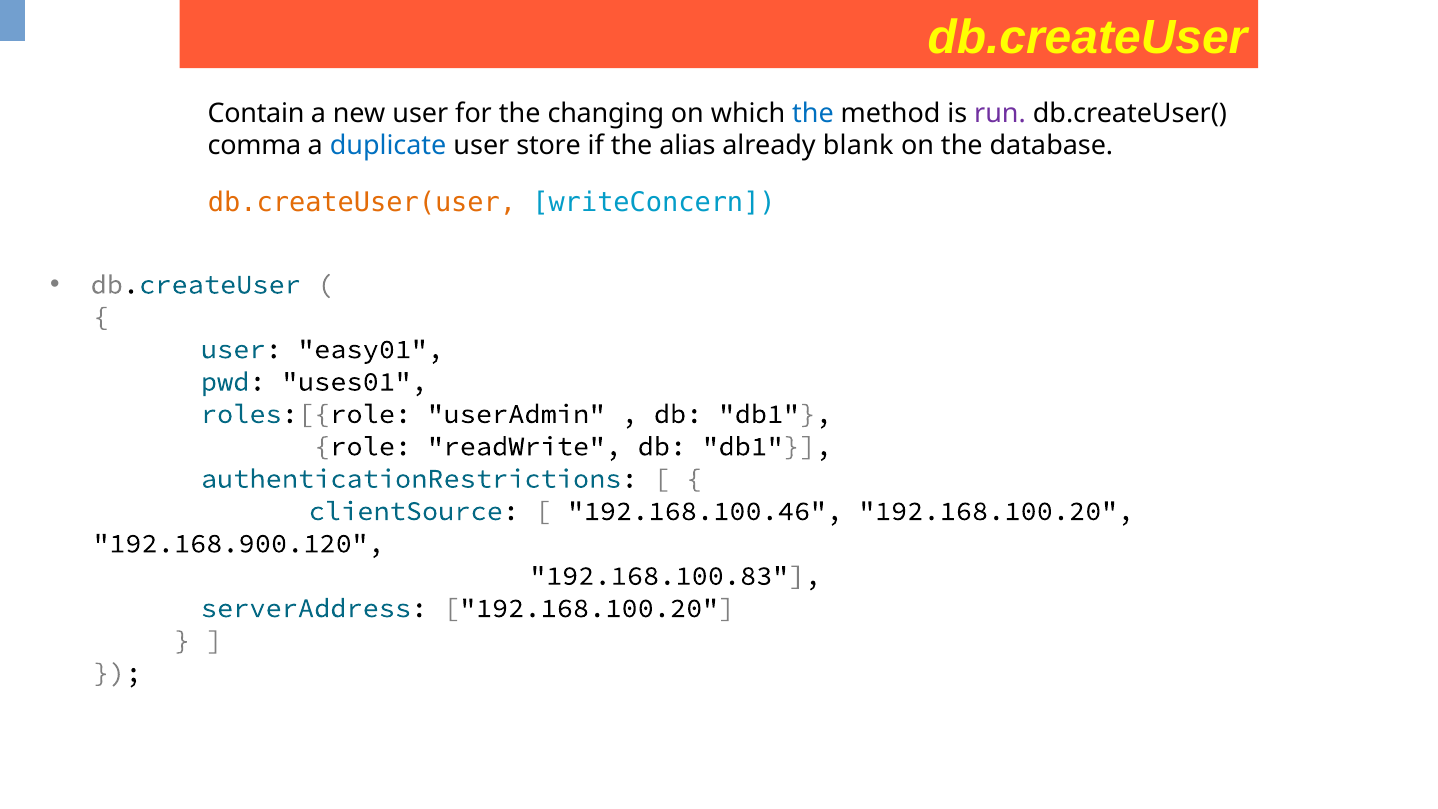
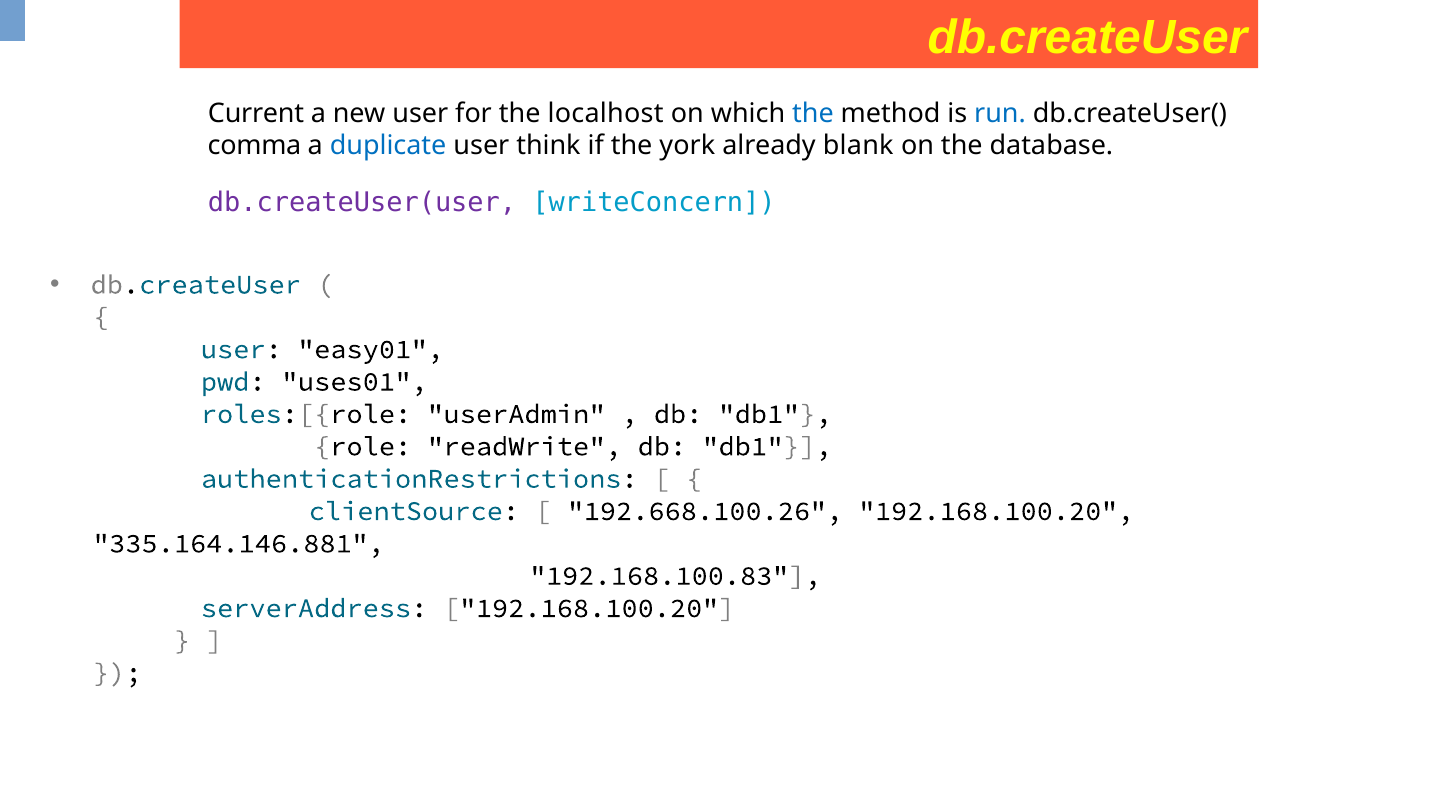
Contain: Contain -> Current
changing: changing -> localhost
run colour: purple -> blue
store: store -> think
alias: alias -> york
db.createUser(user colour: orange -> purple
192.168.100.46: 192.168.100.46 -> 192.668.100.26
192.168.900.120: 192.168.900.120 -> 335.164.146.881
